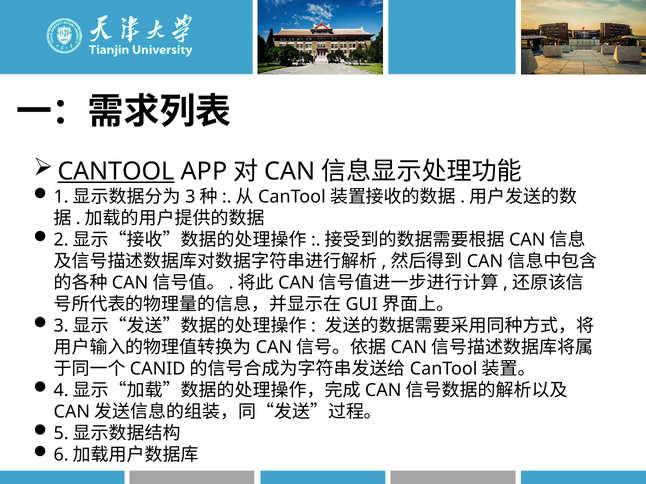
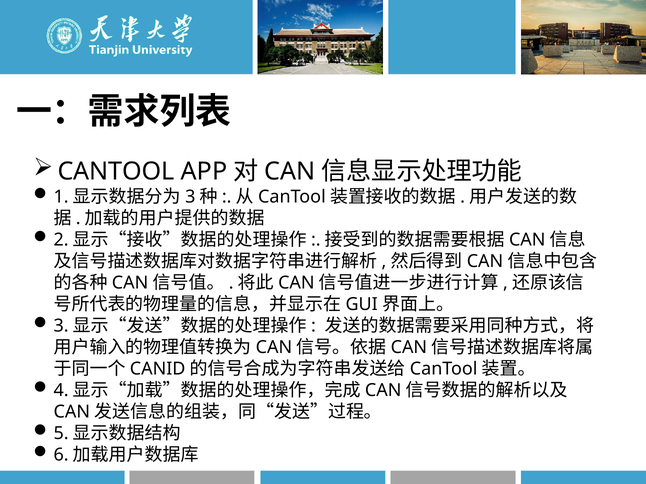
CANTOOL at (116, 172) underline: present -> none
